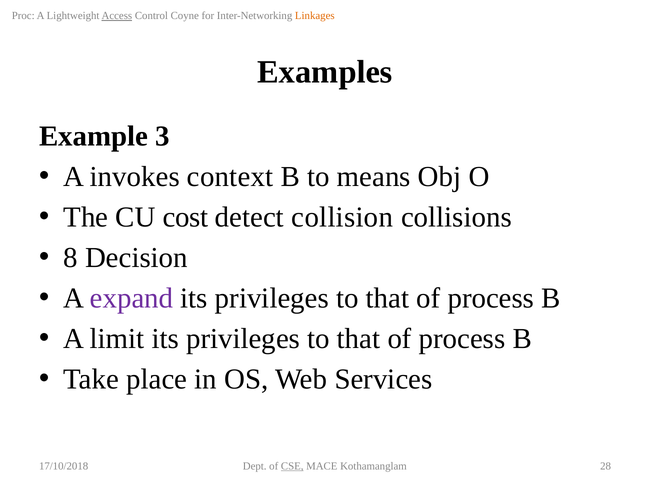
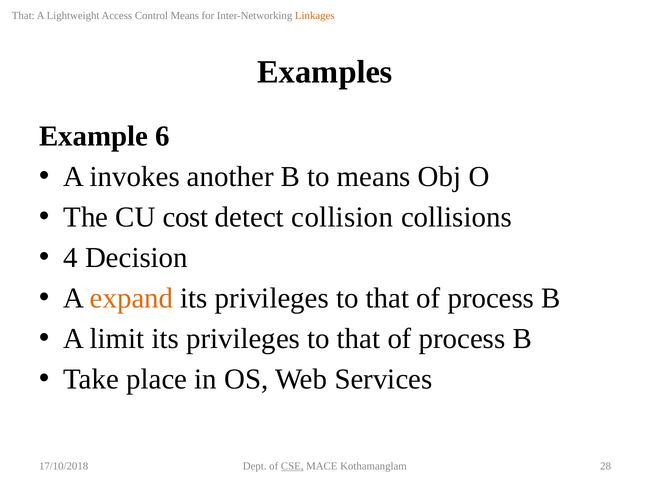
Proc at (23, 16): Proc -> That
Access underline: present -> none
Control Coyne: Coyne -> Means
3: 3 -> 6
context: context -> another
8: 8 -> 4
expand colour: purple -> orange
